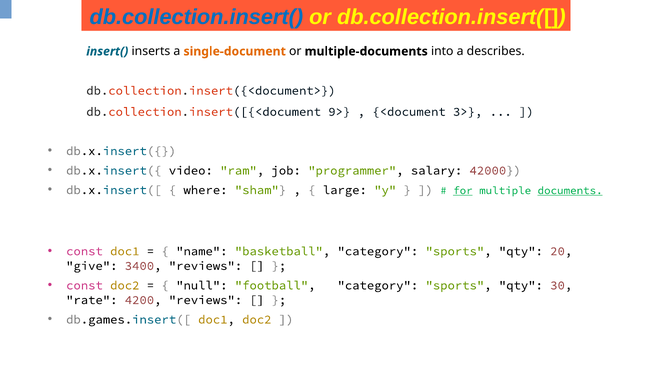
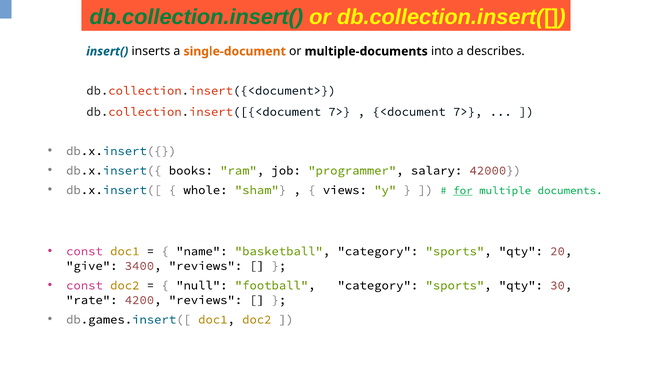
db.collection.insert( colour: blue -> green
db.collection.insert([{<document 9>: 9> -> 7>
<document 3>: 3> -> 7>
video: video -> books
where: where -> whole
large: large -> views
documents underline: present -> none
